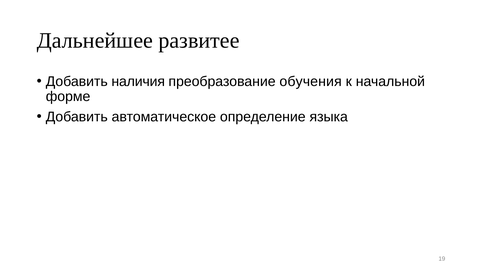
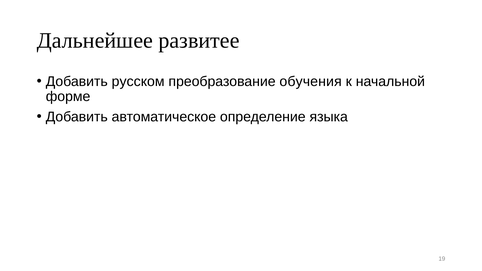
наличия: наличия -> русском
